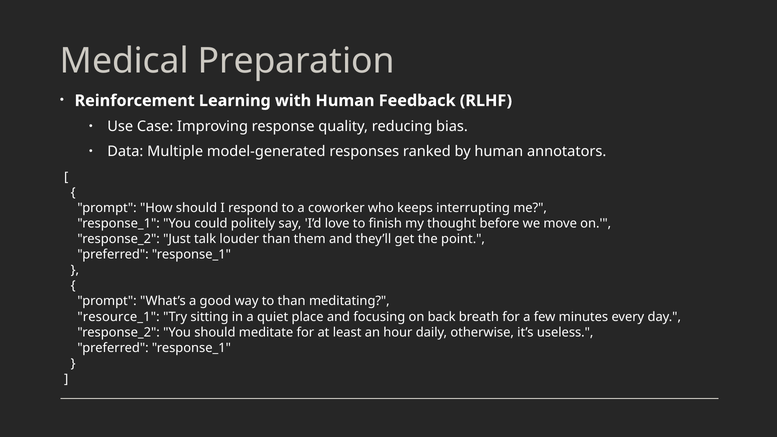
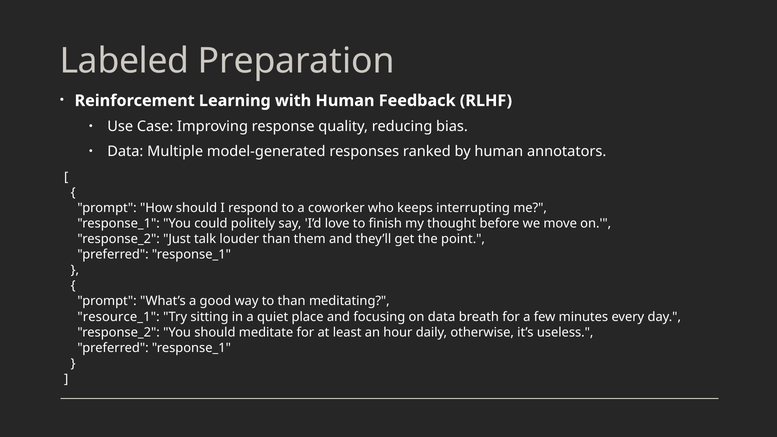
Medical: Medical -> Labeled
on back: back -> data
